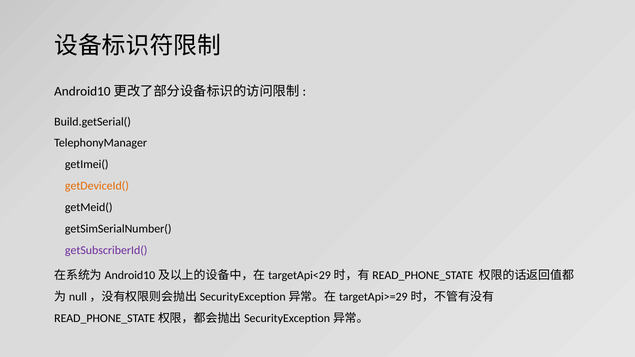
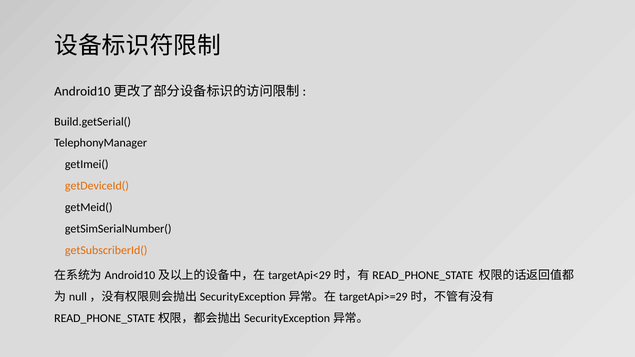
getSubscriberId( colour: purple -> orange
